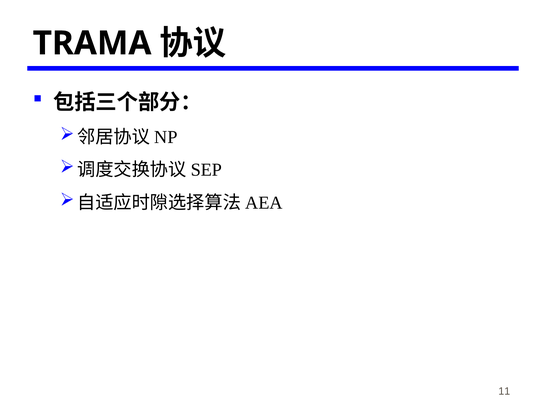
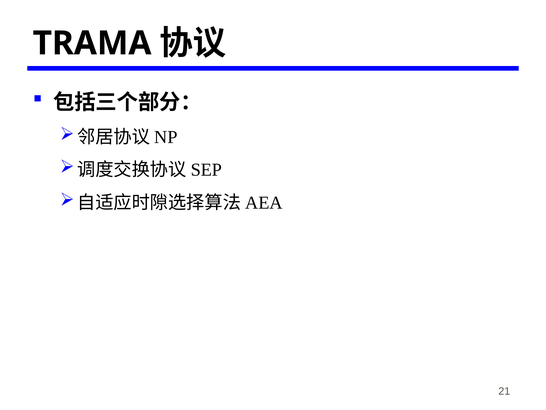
11: 11 -> 21
